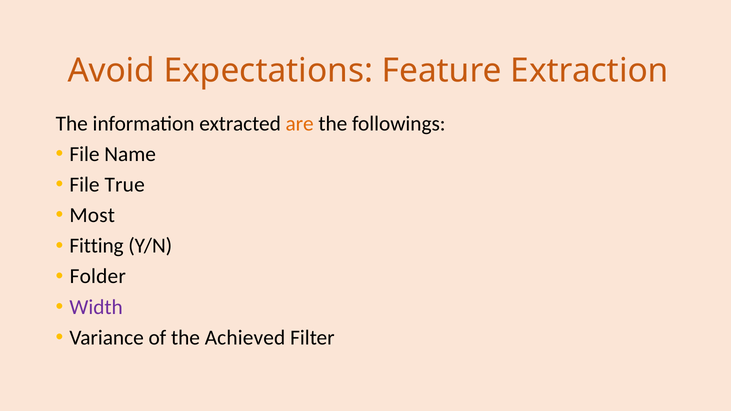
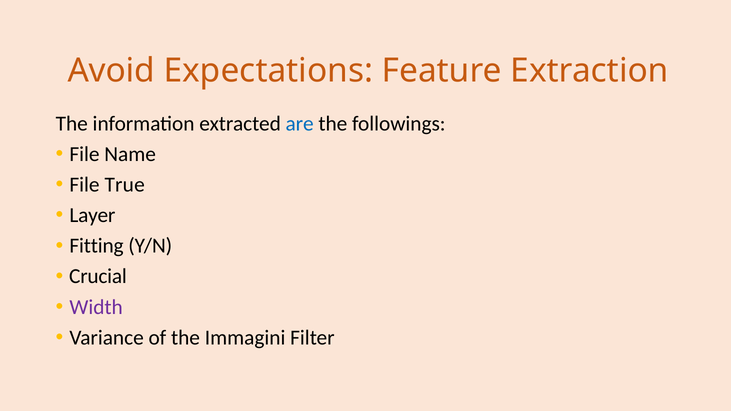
are colour: orange -> blue
Most: Most -> Layer
Folder: Folder -> Crucial
Achieved: Achieved -> Immagini
